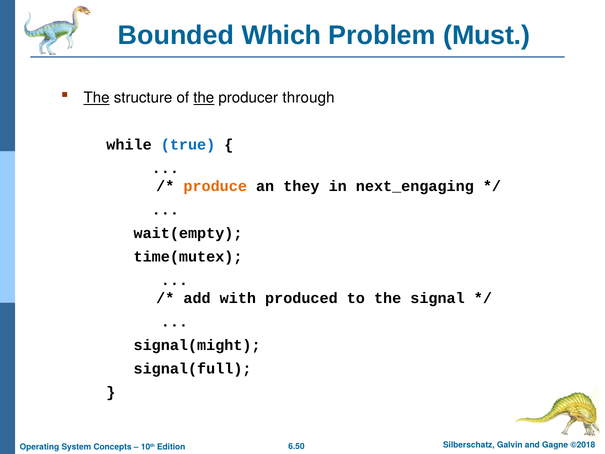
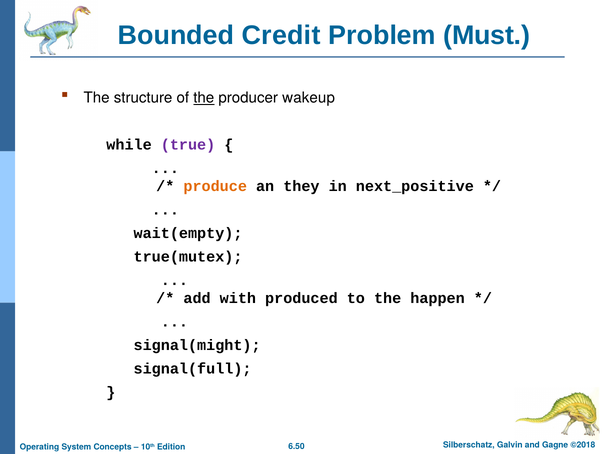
Which: Which -> Credit
The at (97, 98) underline: present -> none
through: through -> wakeup
true colour: blue -> purple
next_engaging: next_engaging -> next_positive
time(mutex: time(mutex -> true(mutex
signal: signal -> happen
